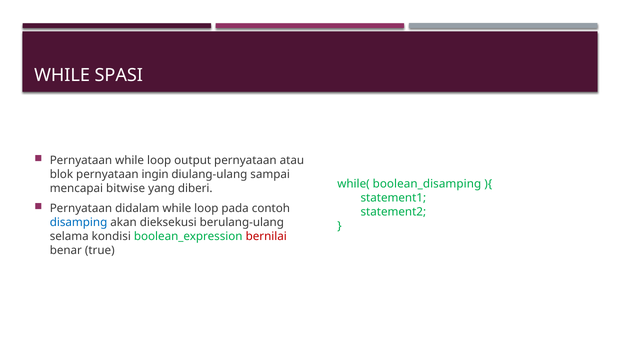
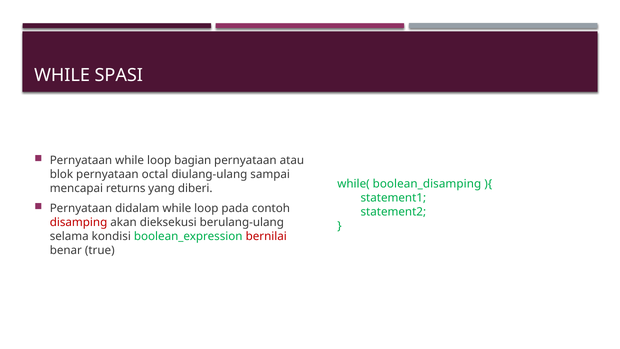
output: output -> bagian
ingin: ingin -> octal
bitwise: bitwise -> returns
disamping colour: blue -> red
